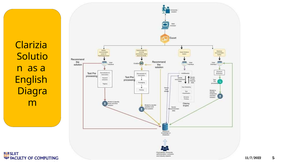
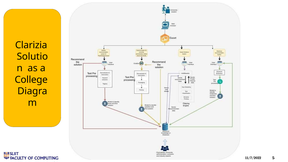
English: English -> College
